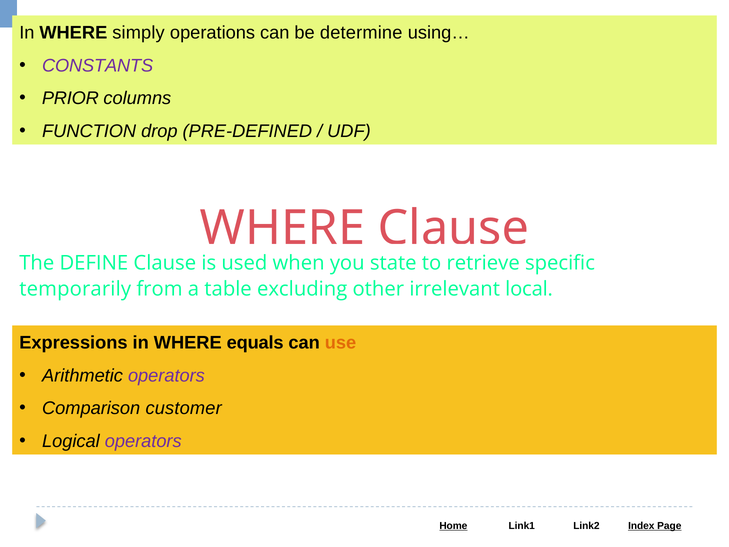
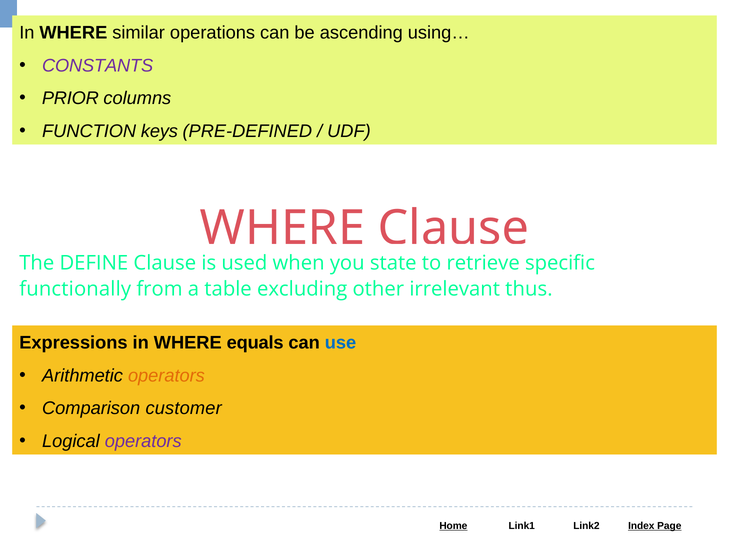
simply: simply -> similar
determine: determine -> ascending
drop: drop -> keys
temporarily: temporarily -> functionally
local: local -> thus
use colour: orange -> blue
operators at (166, 375) colour: purple -> orange
